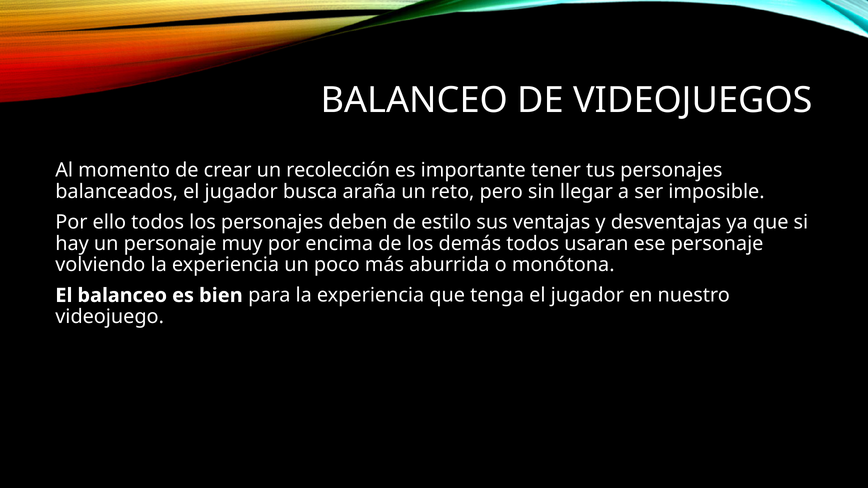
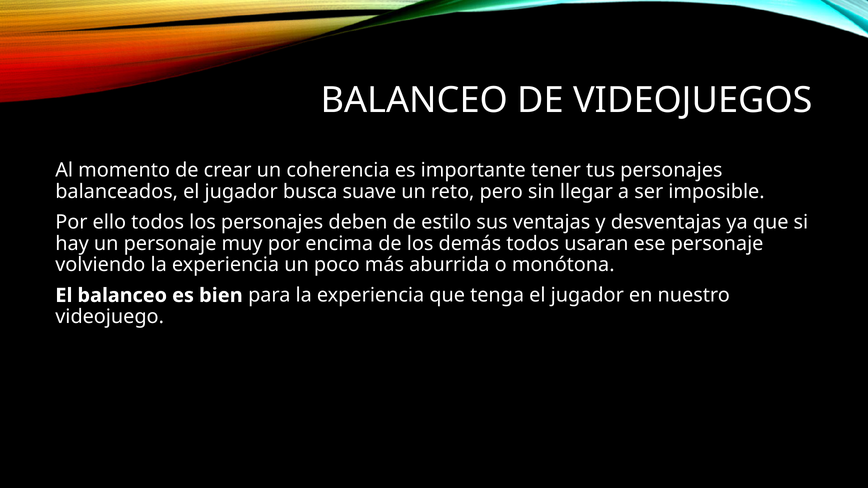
recolección: recolección -> coherencia
araña: araña -> suave
